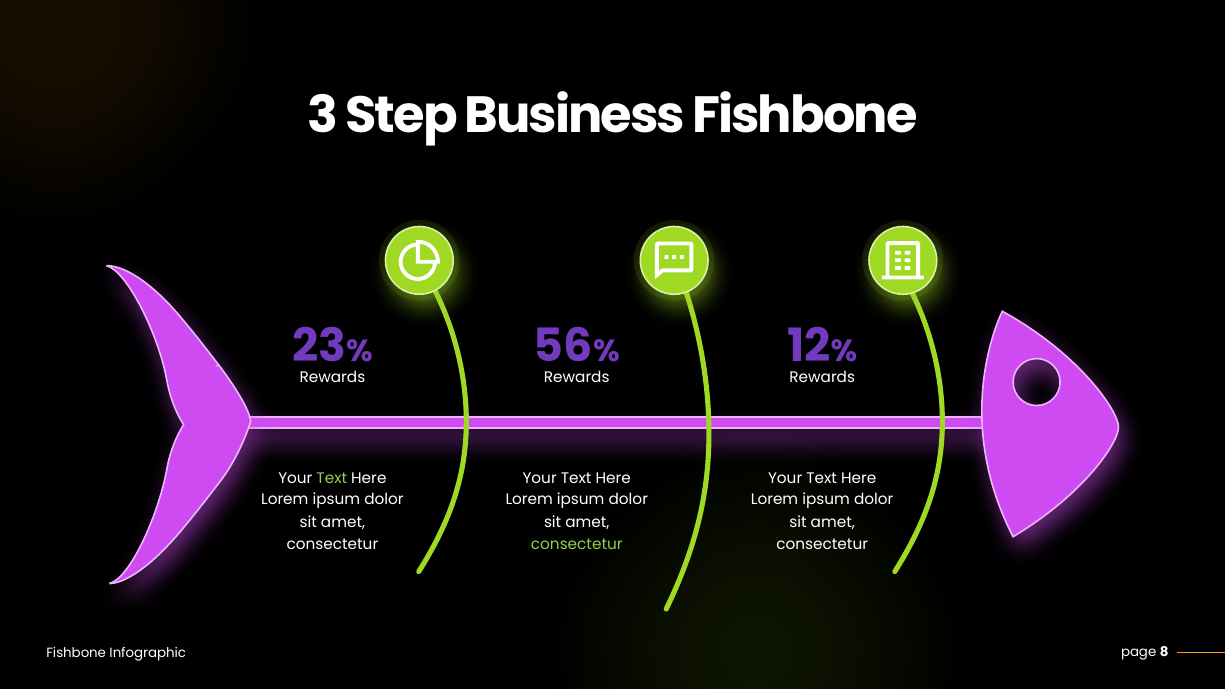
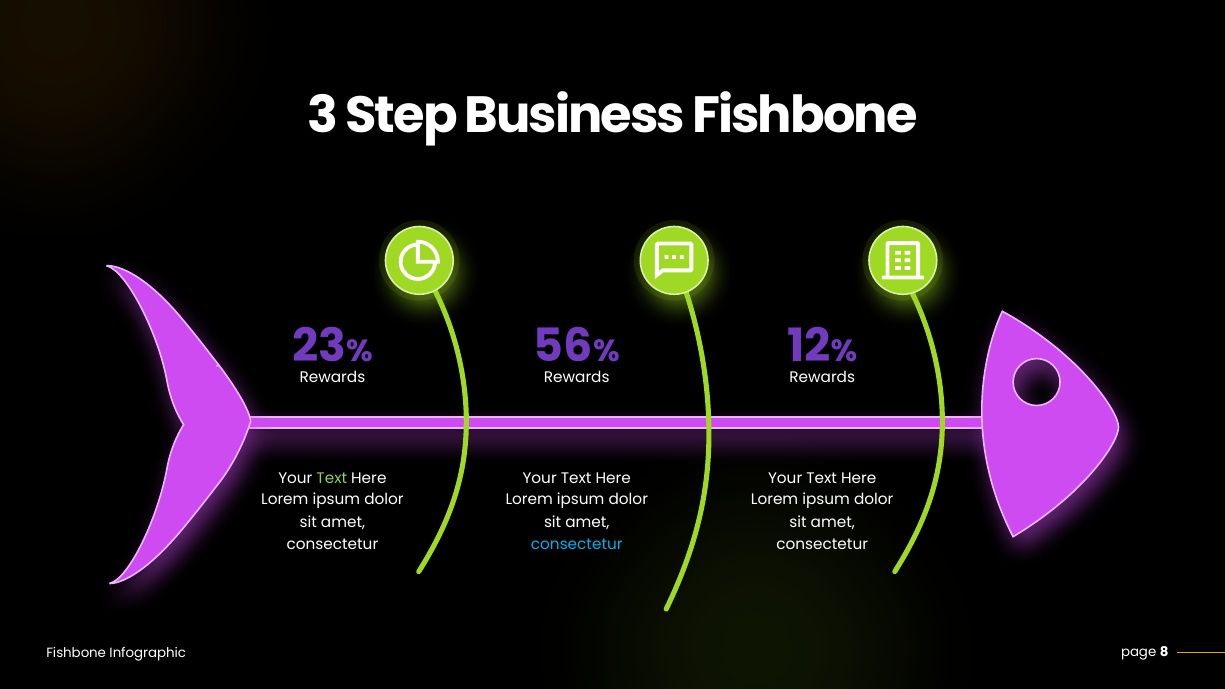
consectetur at (577, 544) colour: light green -> light blue
